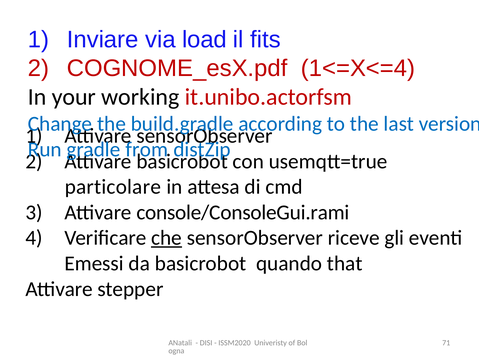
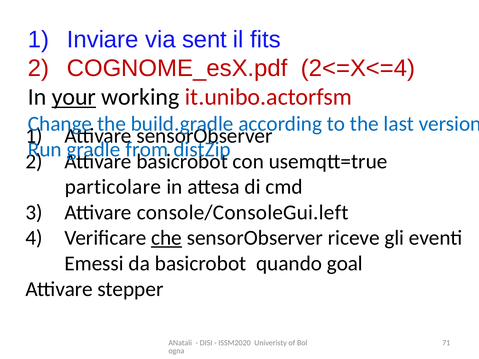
load: load -> sent
1<=X<=4: 1<=X<=4 -> 2<=X<=4
your underline: none -> present
console/ConsoleGui.rami: console/ConsoleGui.rami -> console/ConsoleGui.left
that: that -> goal
